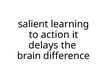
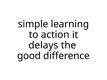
salient: salient -> simple
brain: brain -> good
